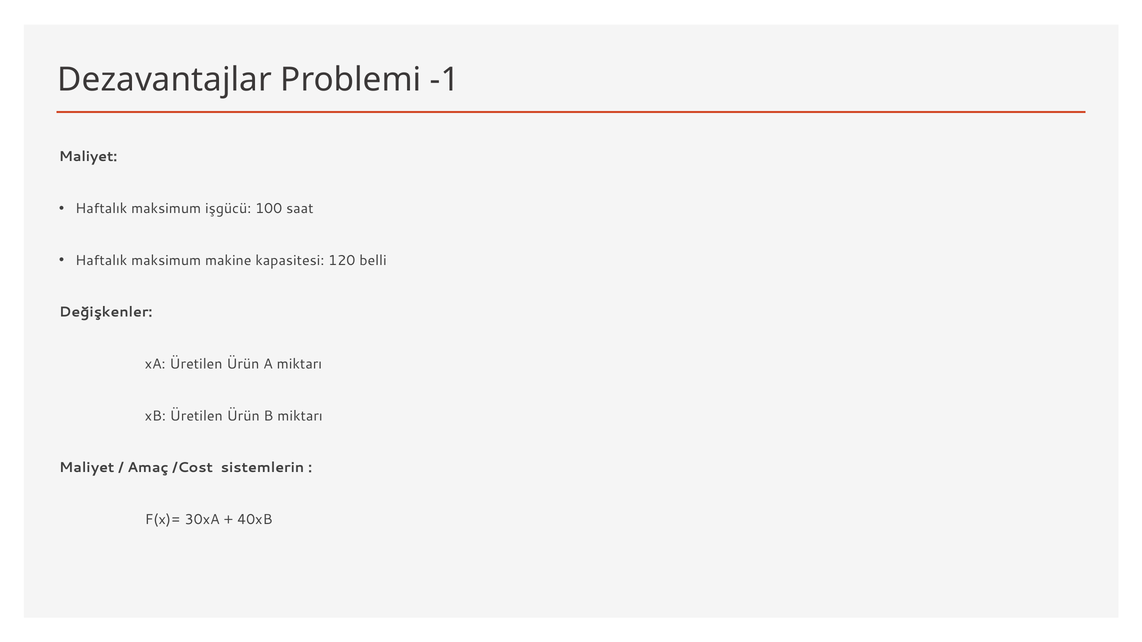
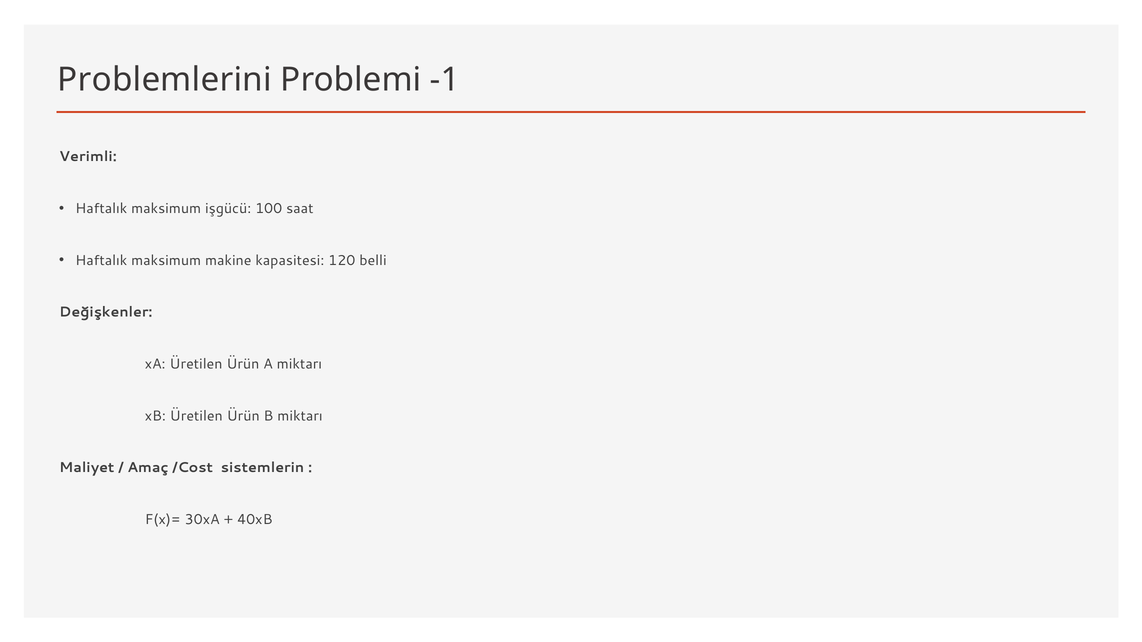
Dezavantajlar: Dezavantajlar -> Problemlerini
Maliyet at (88, 157): Maliyet -> Verimli
